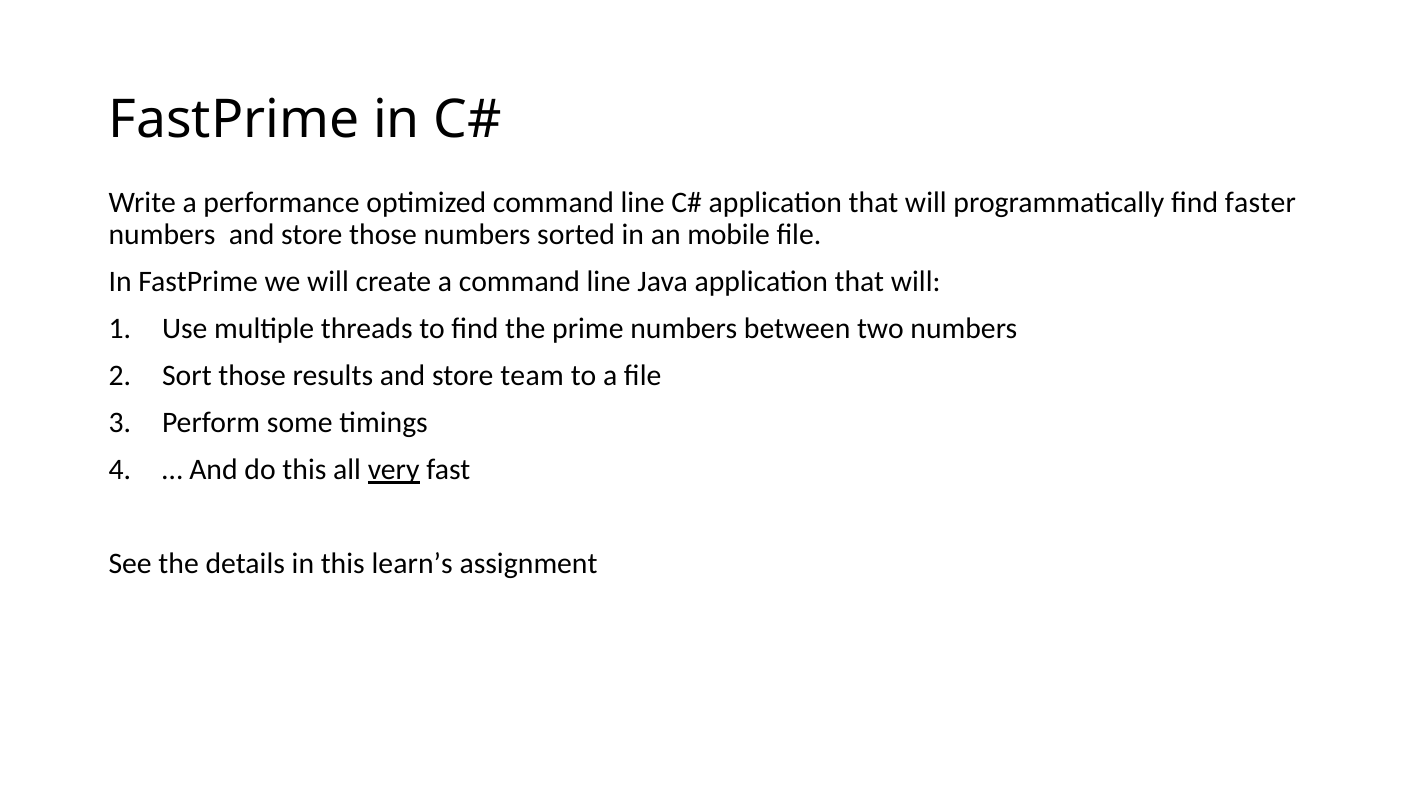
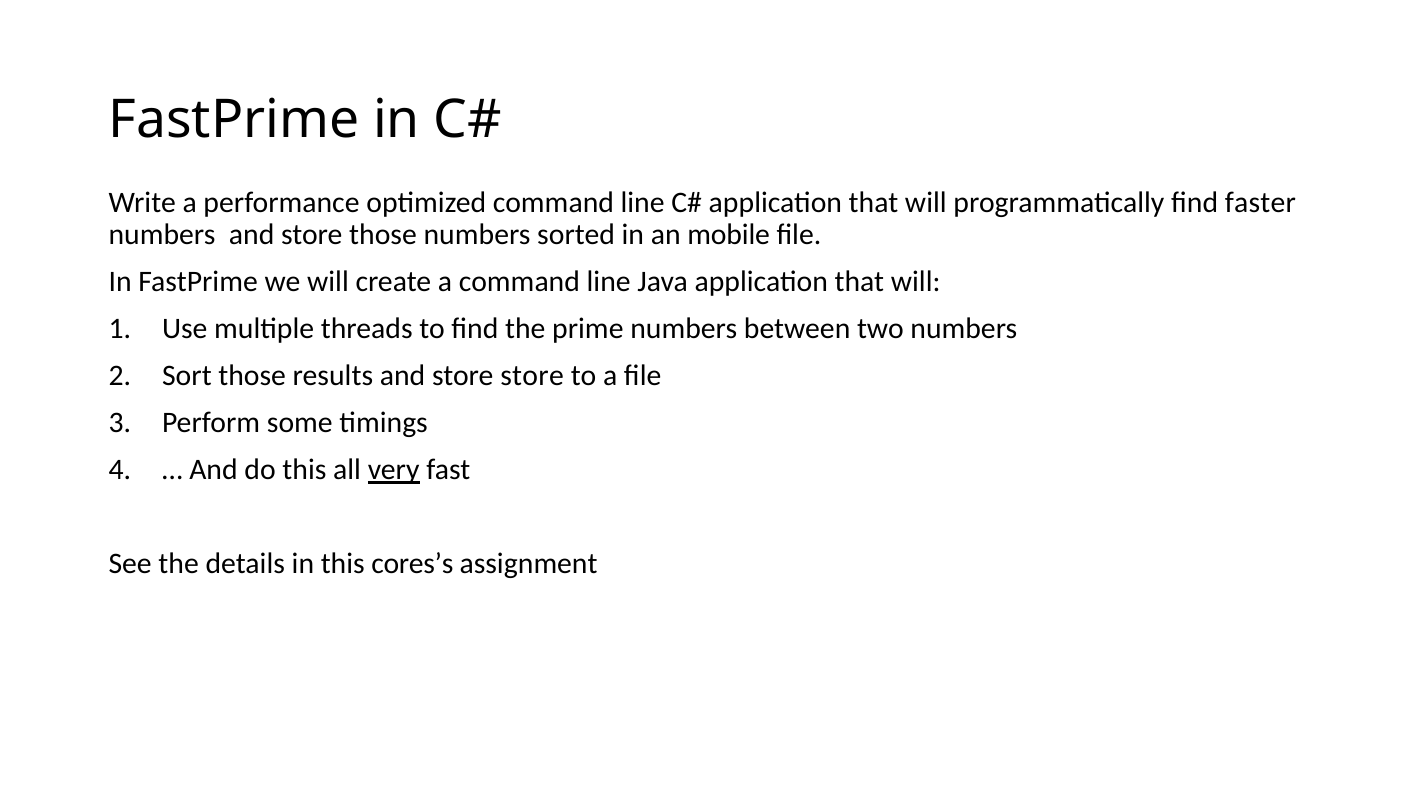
store team: team -> store
learn’s: learn’s -> cores’s
